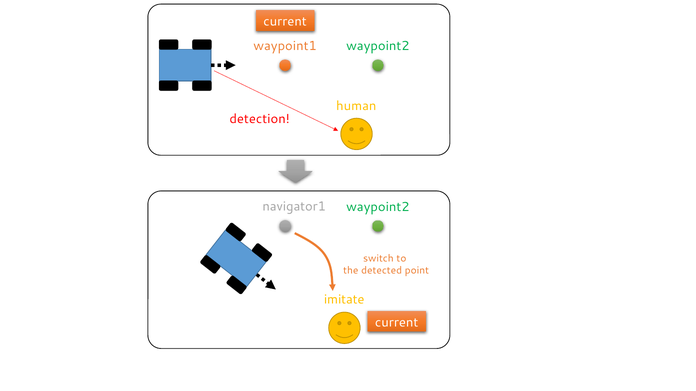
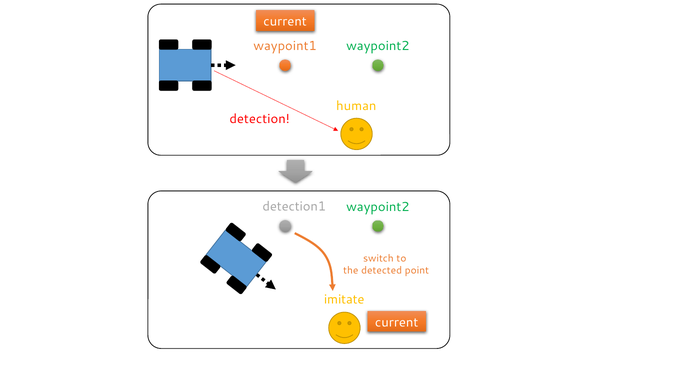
navigator1: navigator1 -> detection1
